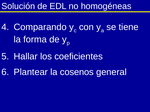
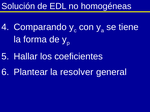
cosenos: cosenos -> resolver
